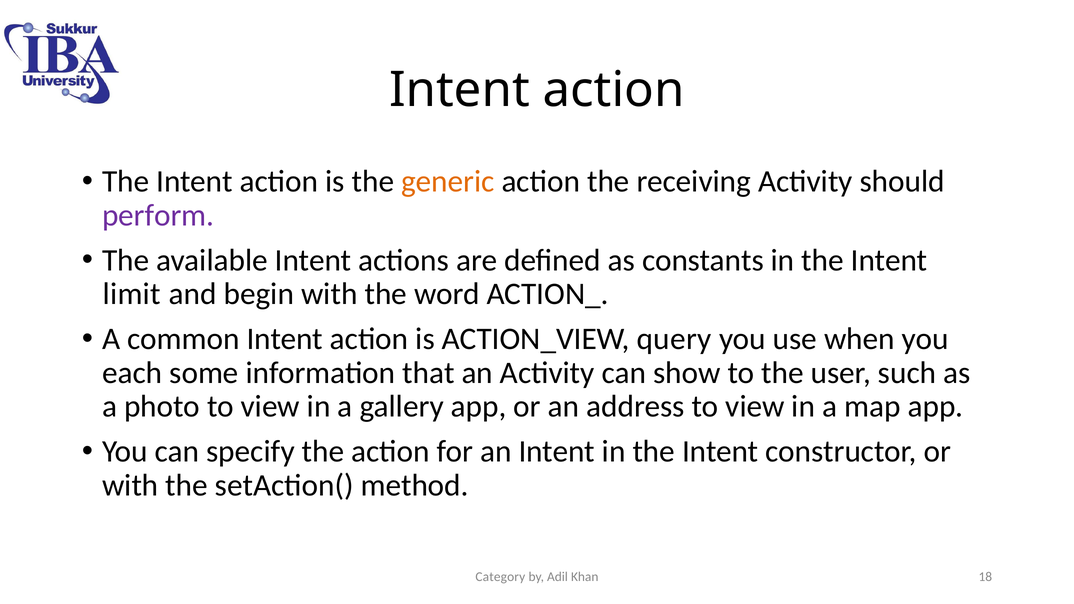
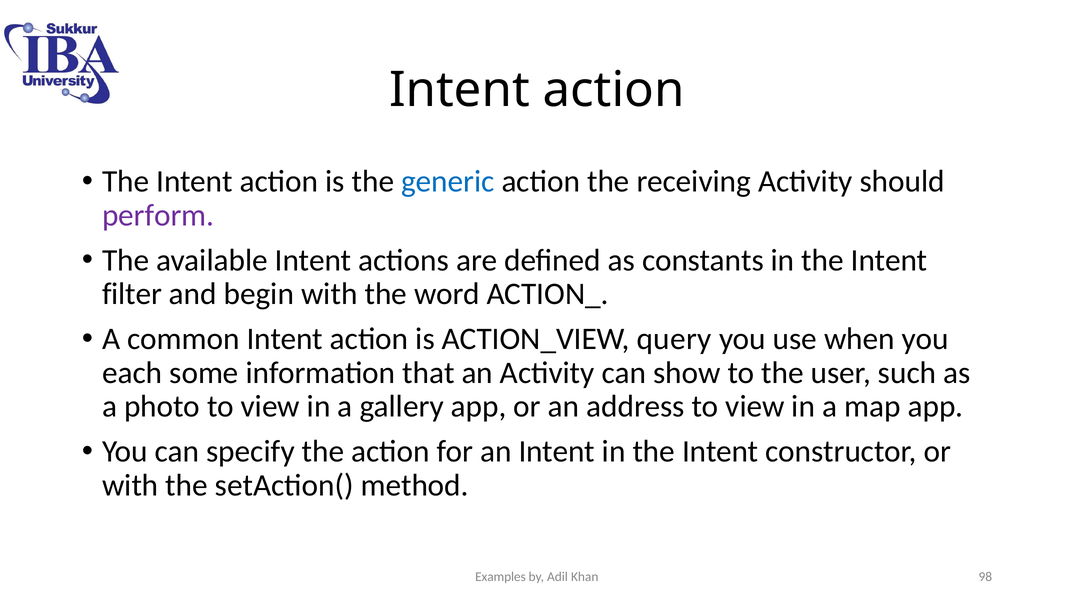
generic colour: orange -> blue
limit: limit -> filter
Category: Category -> Examples
18: 18 -> 98
